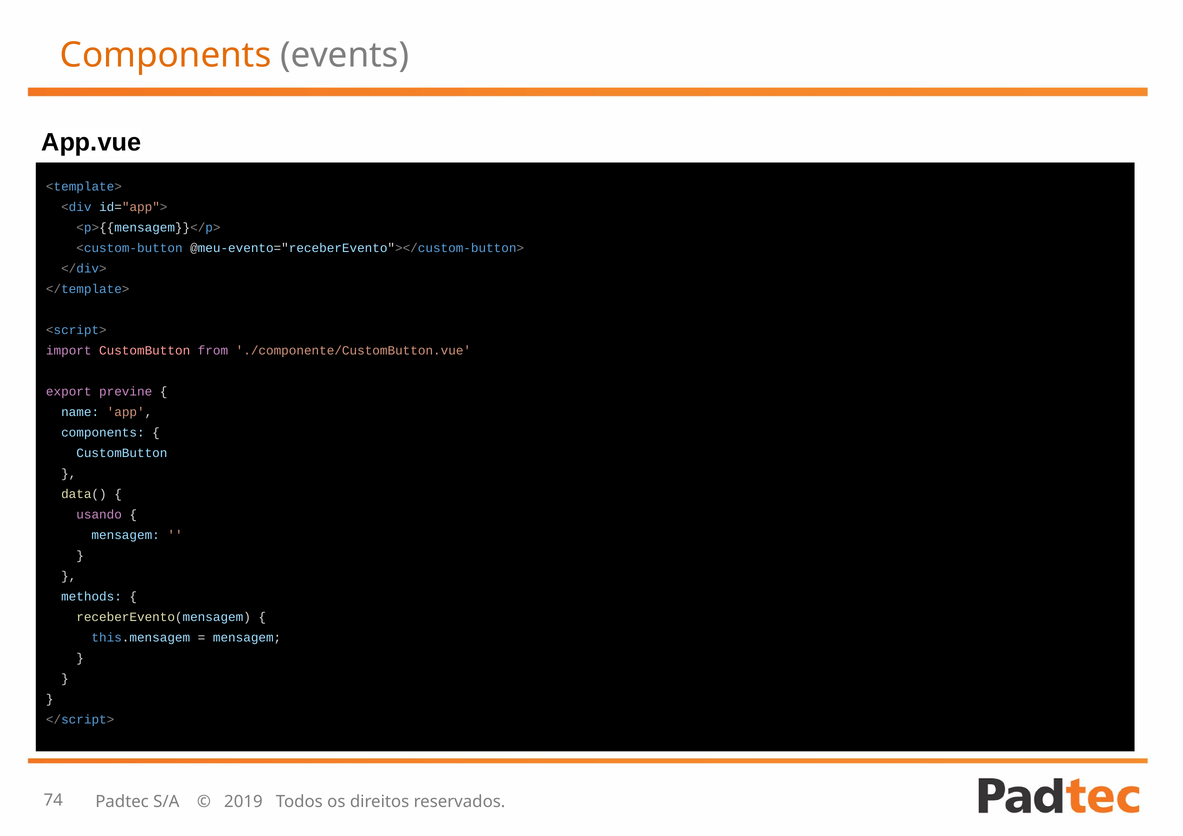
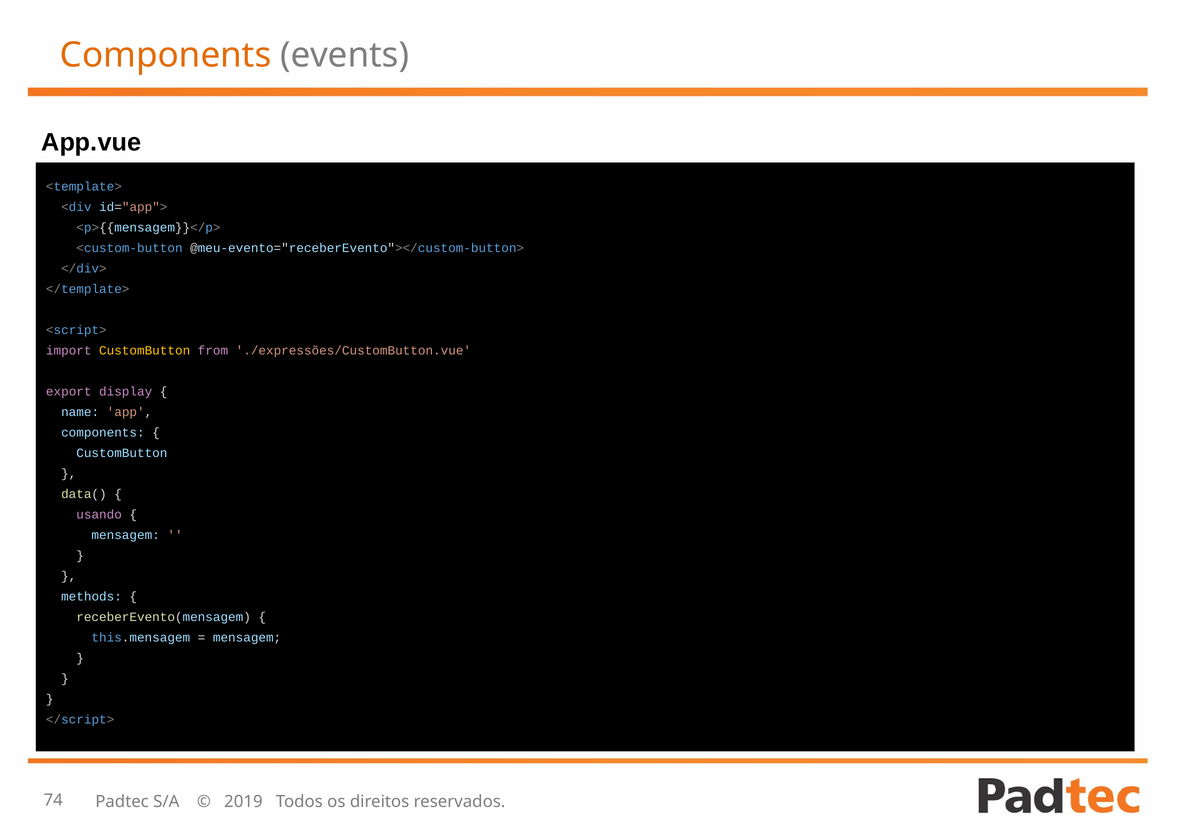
CustomButton at (145, 351) colour: pink -> yellow
./componente/CustomButton.vue: ./componente/CustomButton.vue -> ./expressões/CustomButton.vue
previne: previne -> display
